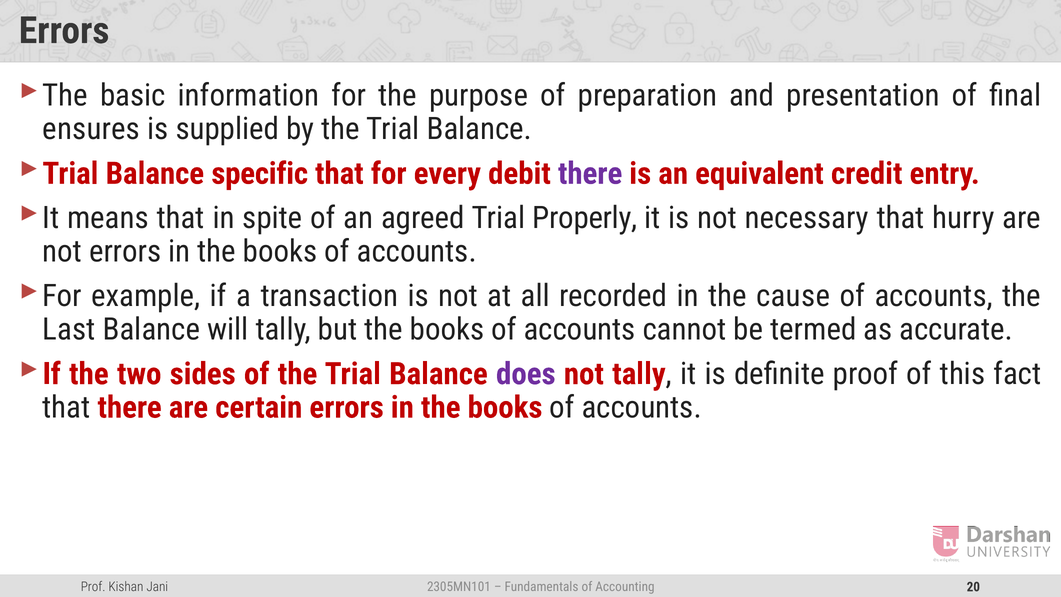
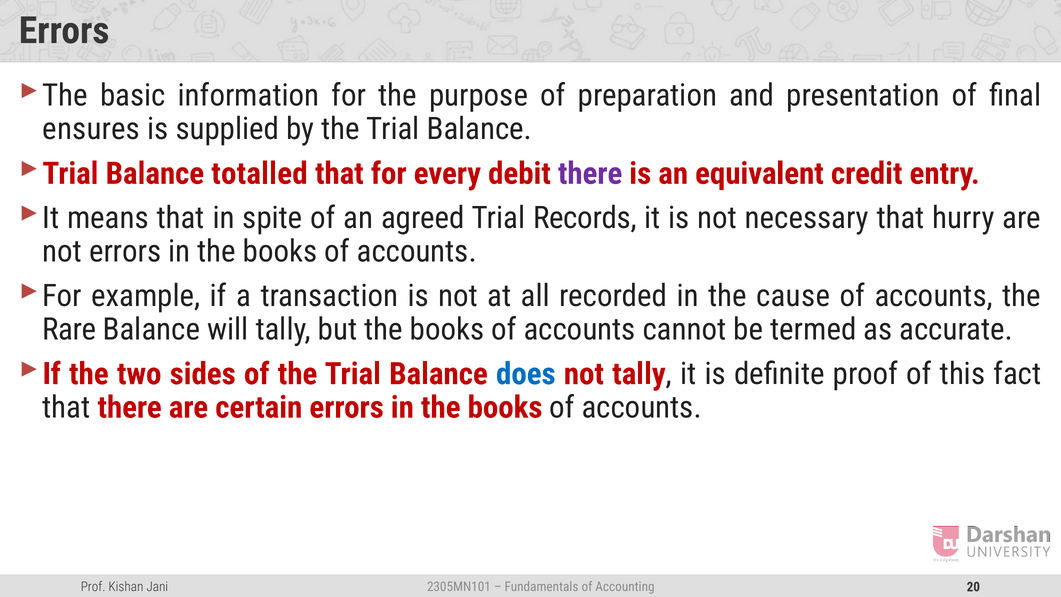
specific: specific -> totalled
Properly: Properly -> Records
Last: Last -> Rare
does colour: purple -> blue
